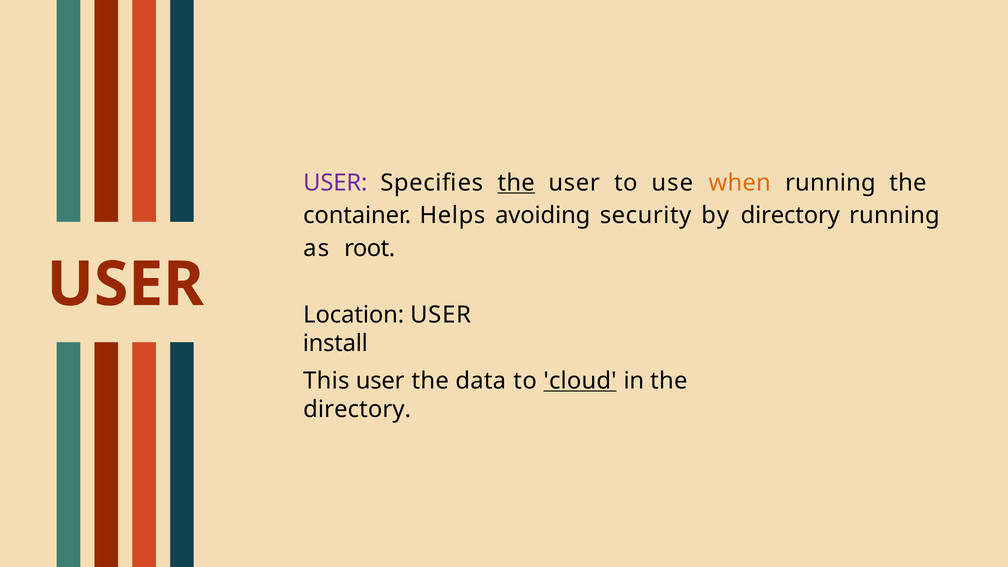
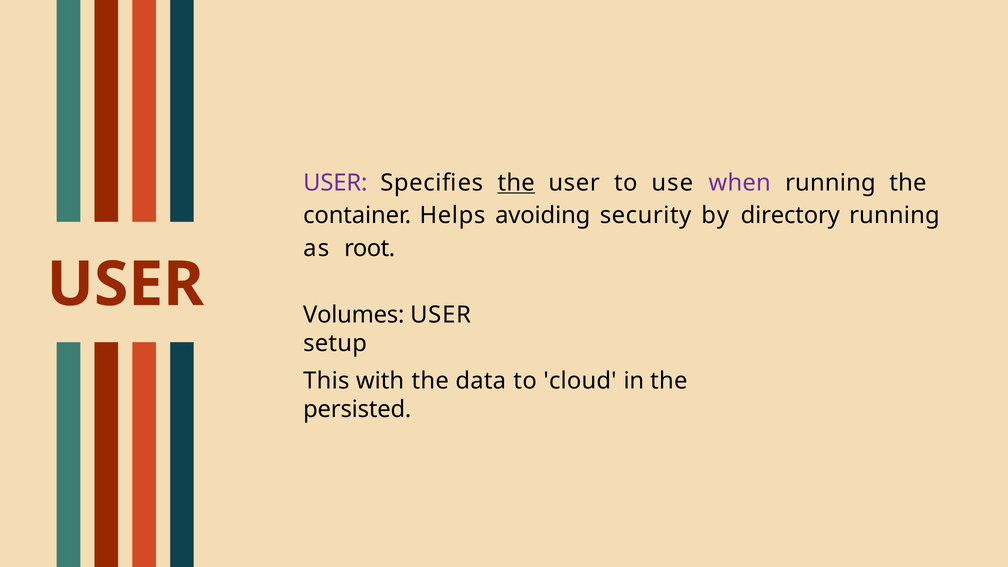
when colour: orange -> purple
Location: Location -> Volumes
install: install -> setup
This user: user -> with
cloud underline: present -> none
directory at (357, 409): directory -> persisted
